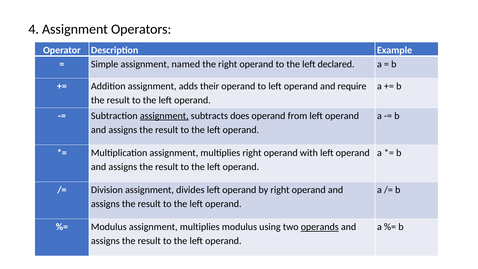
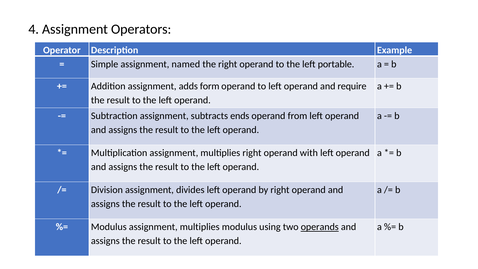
declared: declared -> portable
their: their -> form
assignment at (164, 116) underline: present -> none
does: does -> ends
